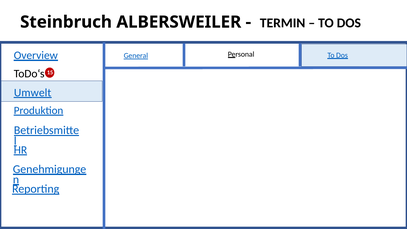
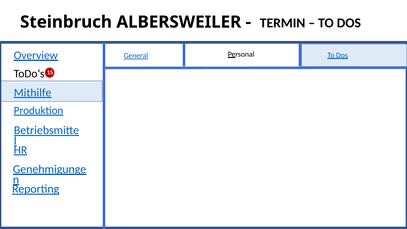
Umwelt: Umwelt -> Mithilfe
